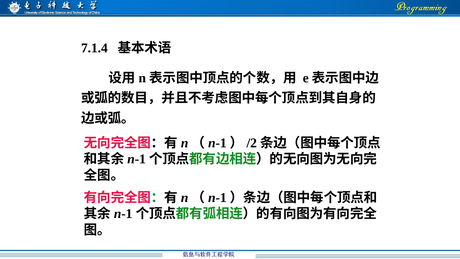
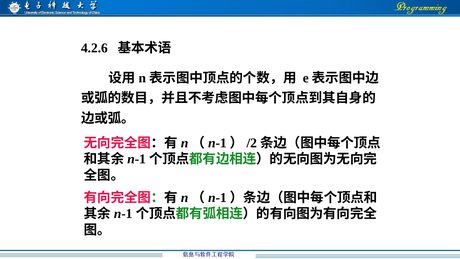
7.1.4: 7.1.4 -> 4.2.6
